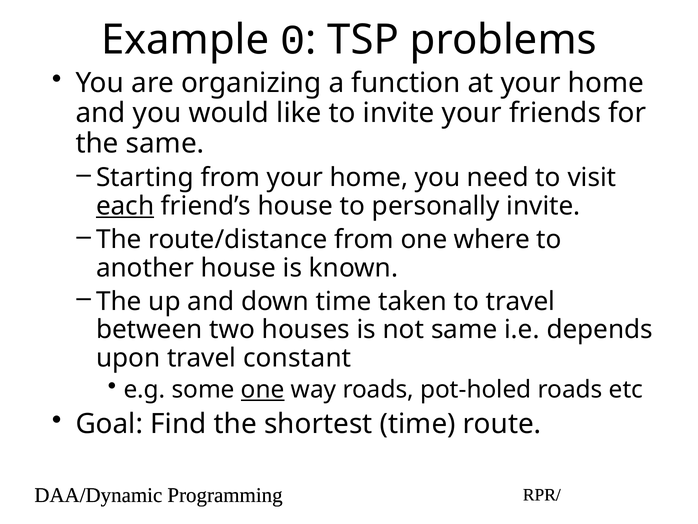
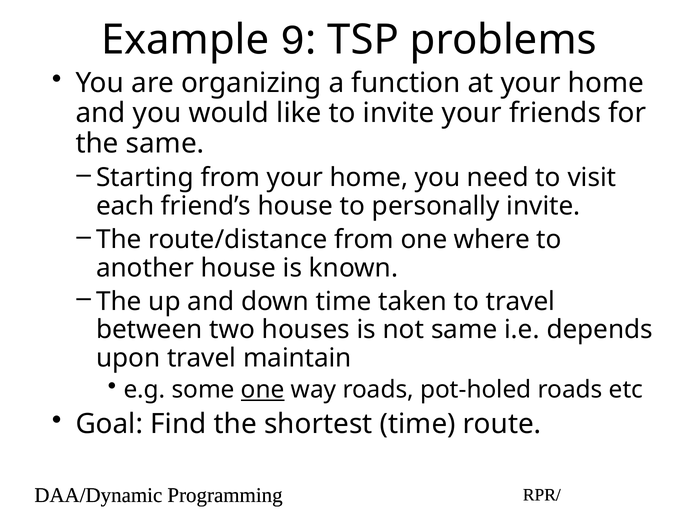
0: 0 -> 9
each underline: present -> none
constant: constant -> maintain
